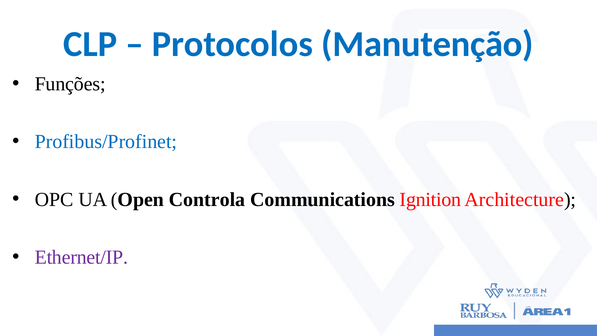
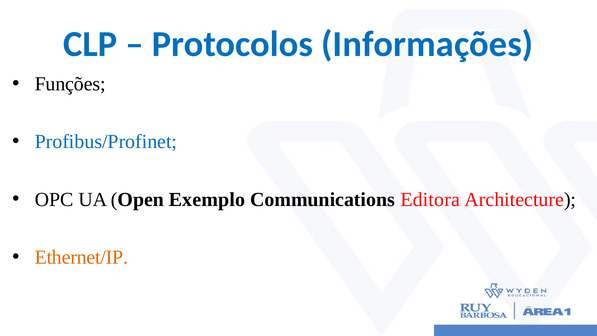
Manutenção: Manutenção -> Informações
Controla: Controla -> Exemplo
Ignition: Ignition -> Editora
Ethernet/IP colour: purple -> orange
